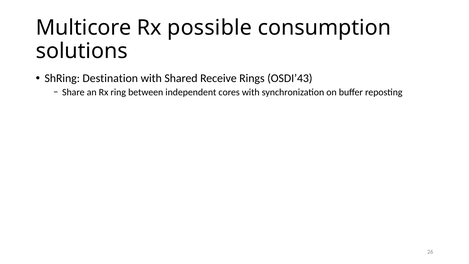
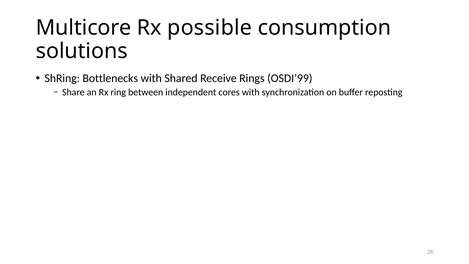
Destination: Destination -> Bottlenecks
OSDI’43: OSDI’43 -> OSDI’99
